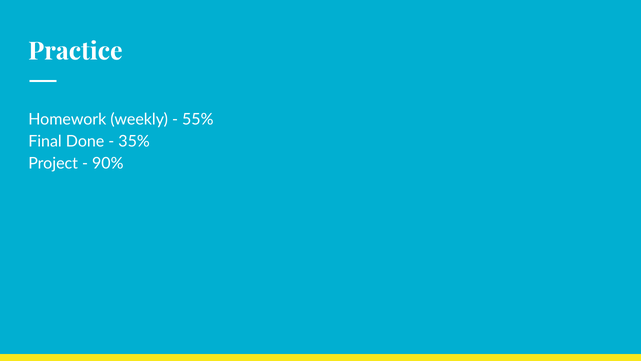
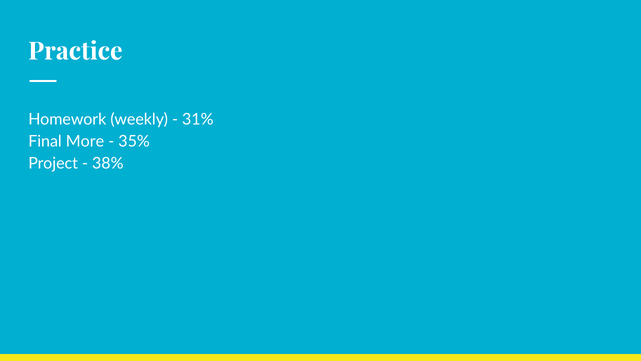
55%: 55% -> 31%
Done: Done -> More
90%: 90% -> 38%
